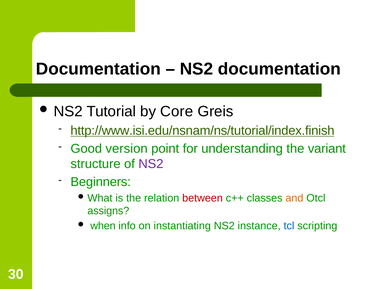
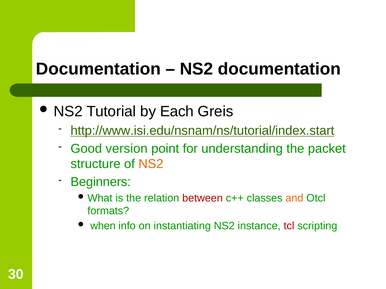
Core: Core -> Each
http://www.isi.edu/nsnam/ns/tutorial/index.finish: http://www.isi.edu/nsnam/ns/tutorial/index.finish -> http://www.isi.edu/nsnam/ns/tutorial/index.start
variant: variant -> packet
NS2 at (151, 164) colour: purple -> orange
assigns: assigns -> formats
tcl colour: blue -> red
